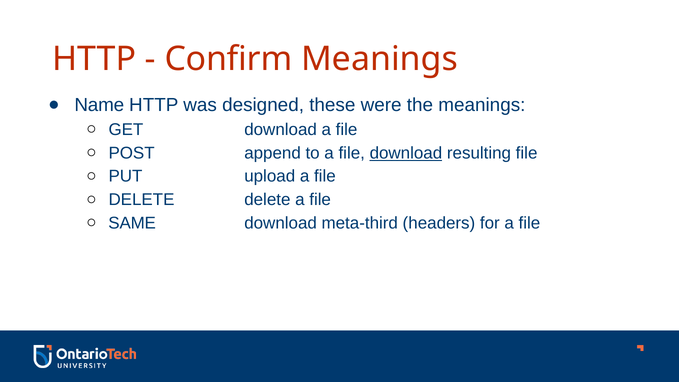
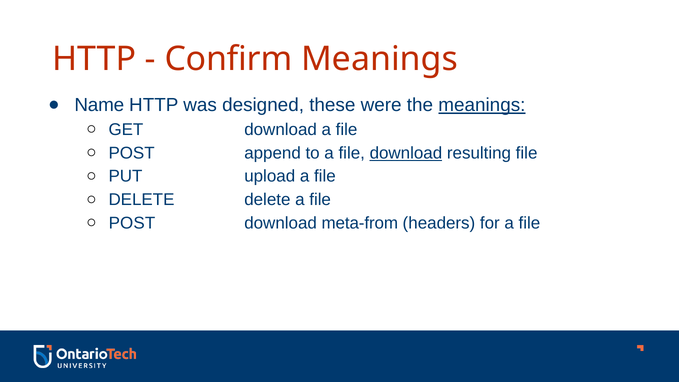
meanings at (482, 105) underline: none -> present
SAME at (132, 223): SAME -> POST
meta-third: meta-third -> meta-from
